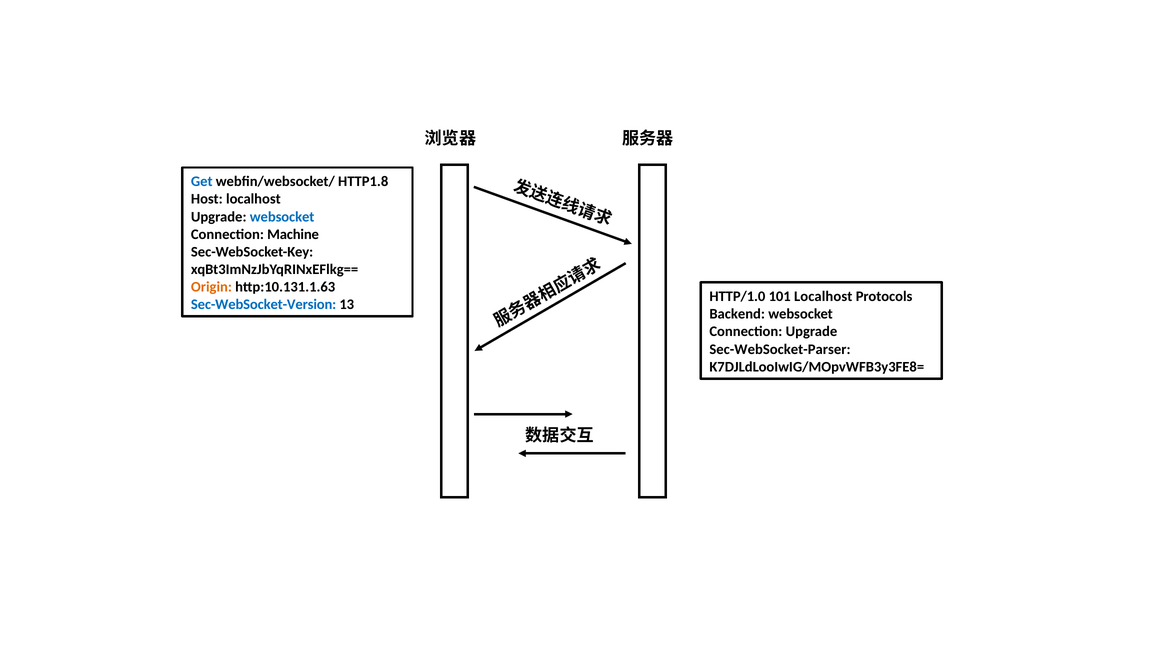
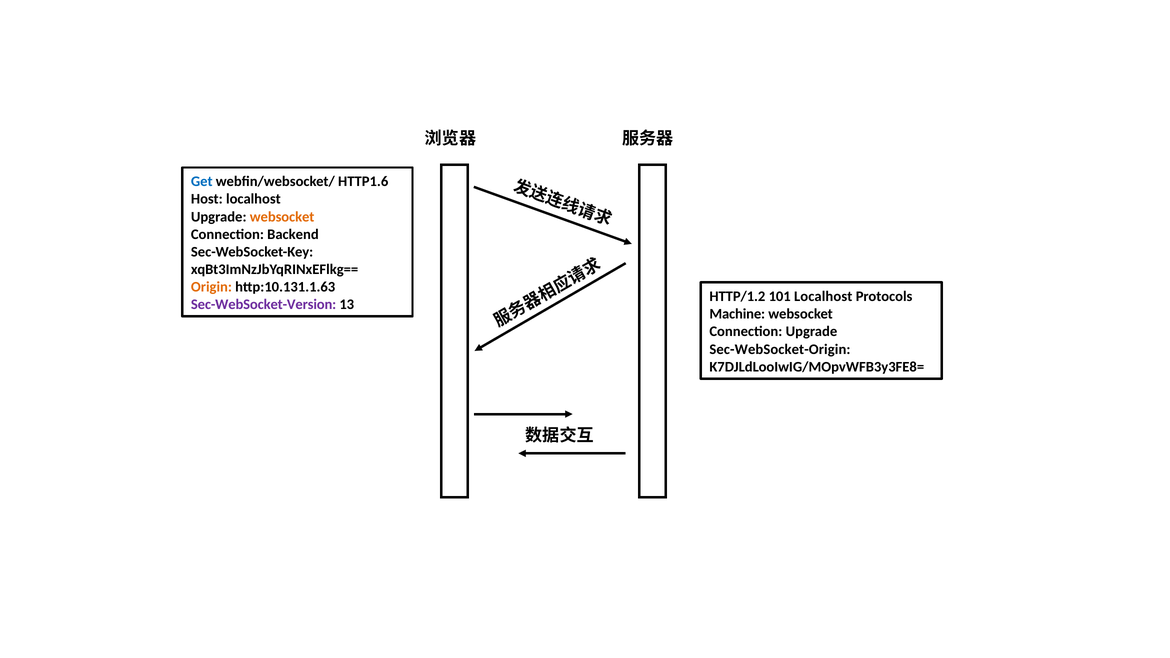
HTTP1.8: HTTP1.8 -> HTTP1.6
websocket at (282, 217) colour: blue -> orange
Machine: Machine -> Backend
HTTP/1.0: HTTP/1.0 -> HTTP/1.2
Sec-WebSocket-Version colour: blue -> purple
Backend: Backend -> Machine
Sec-WebSocket-Parser: Sec-WebSocket-Parser -> Sec-WebSocket-Origin
